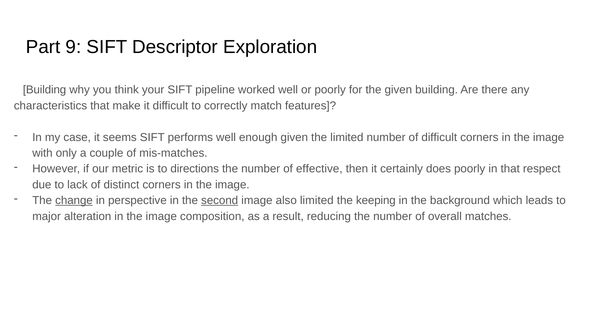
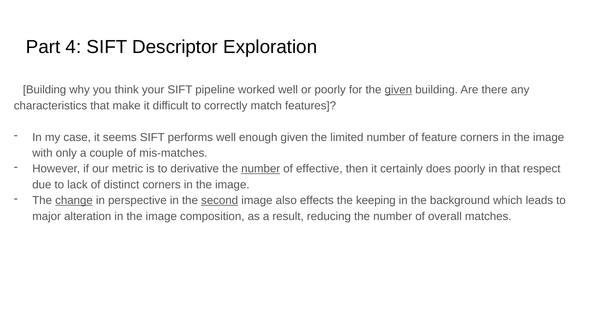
9: 9 -> 4
given at (398, 90) underline: none -> present
of difficult: difficult -> feature
directions: directions -> derivative
number at (261, 169) underline: none -> present
also limited: limited -> effects
